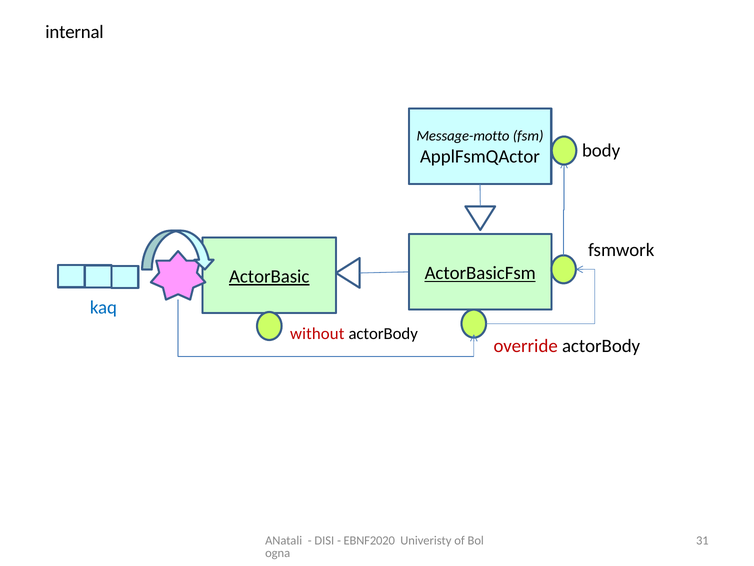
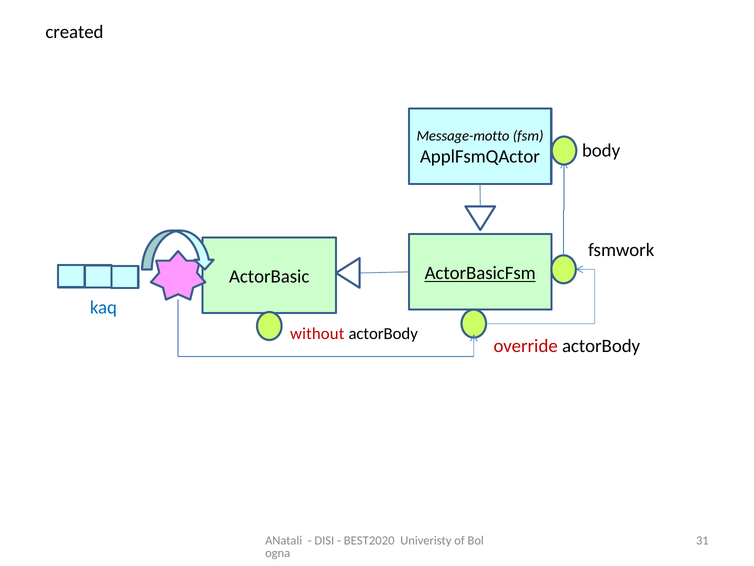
internal: internal -> created
ActorBasic underline: present -> none
EBNF2020: EBNF2020 -> BEST2020
